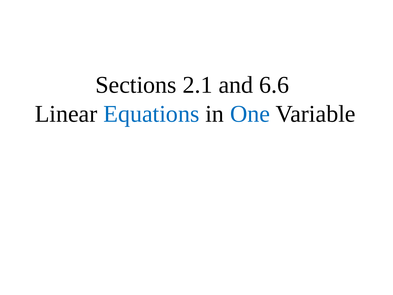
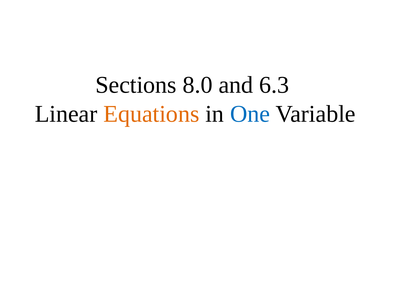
2.1: 2.1 -> 8.0
6.6: 6.6 -> 6.3
Equations colour: blue -> orange
